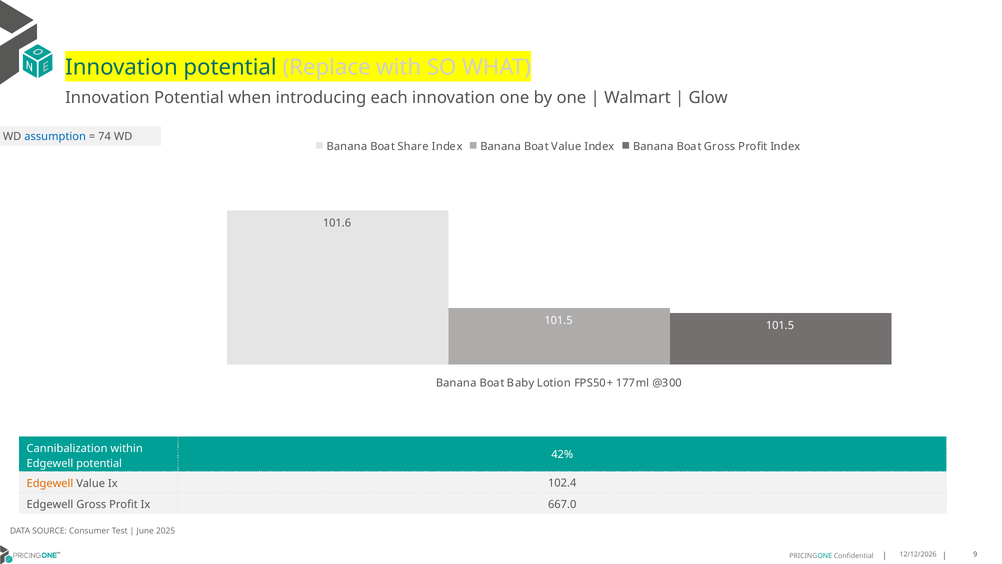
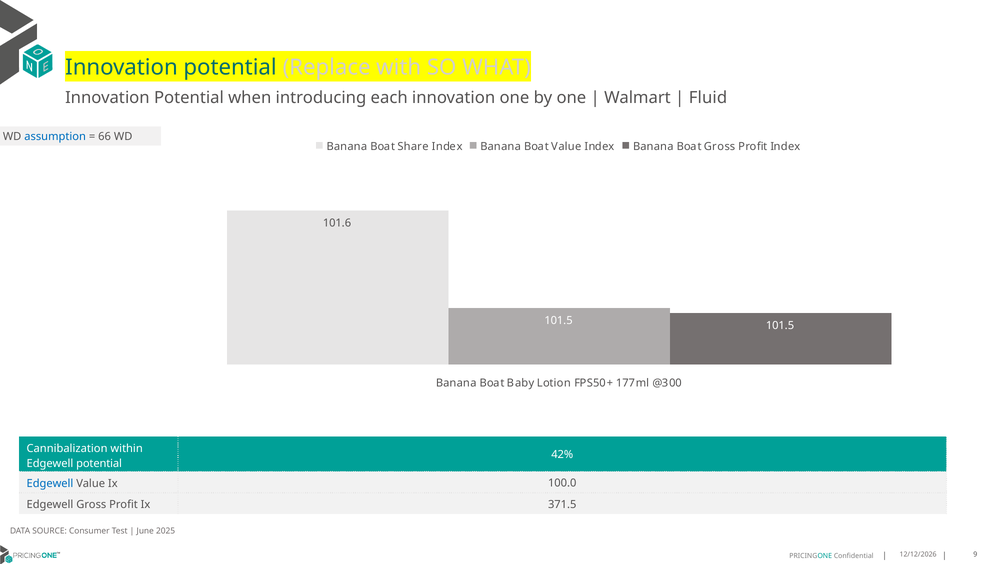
Glow: Glow -> Fluid
74: 74 -> 66
Edgewell at (50, 483) colour: orange -> blue
102.4: 102.4 -> 100.0
667.0: 667.0 -> 371.5
